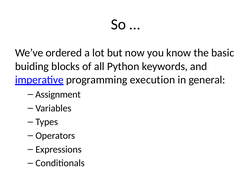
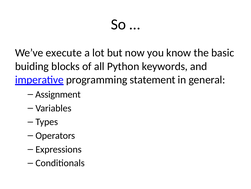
ordered: ordered -> execute
execution: execution -> statement
